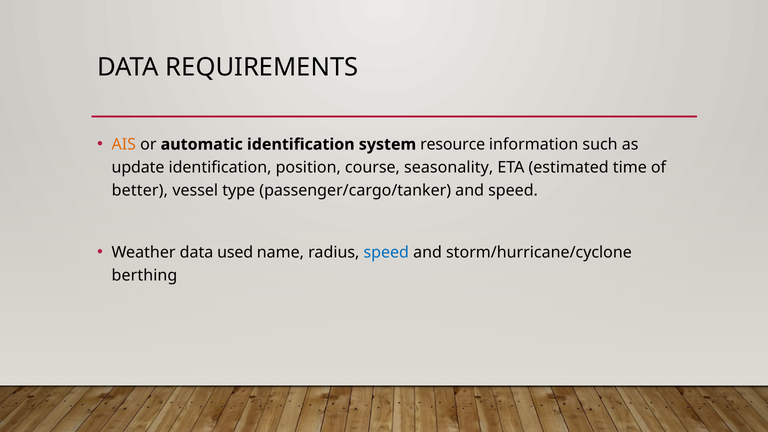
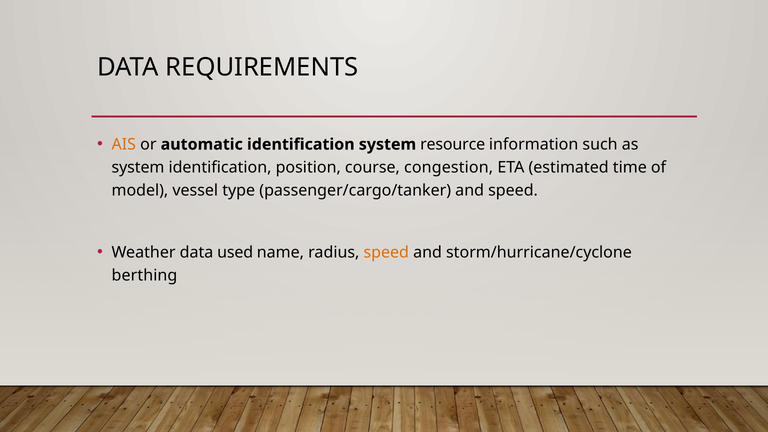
update at (138, 167): update -> system
seasonality: seasonality -> congestion
better: better -> model
speed at (386, 253) colour: blue -> orange
